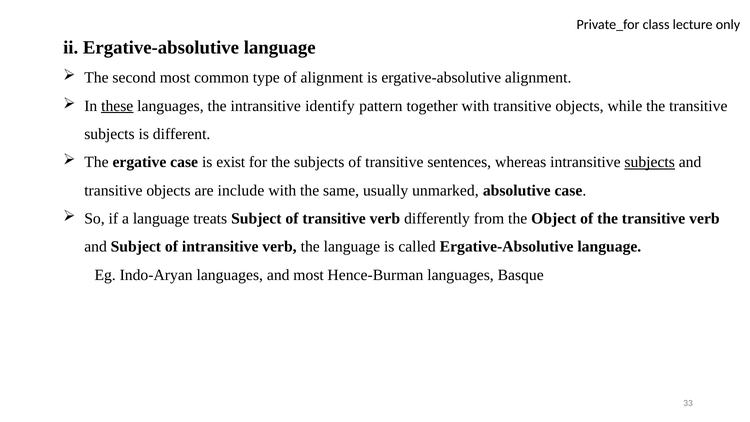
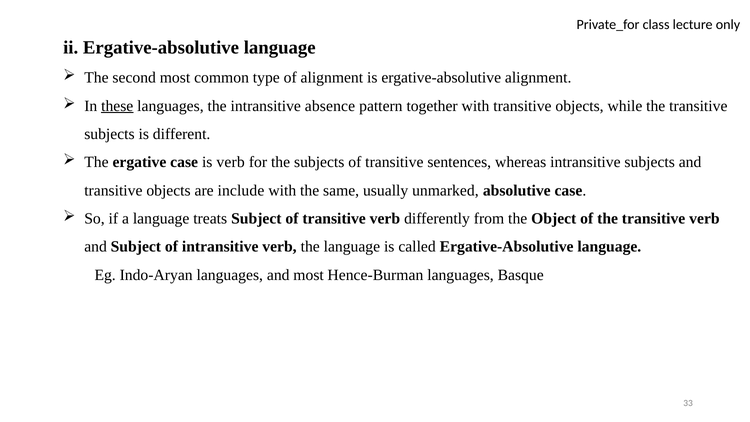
identify: identify -> absence
is exist: exist -> verb
subjects at (650, 162) underline: present -> none
